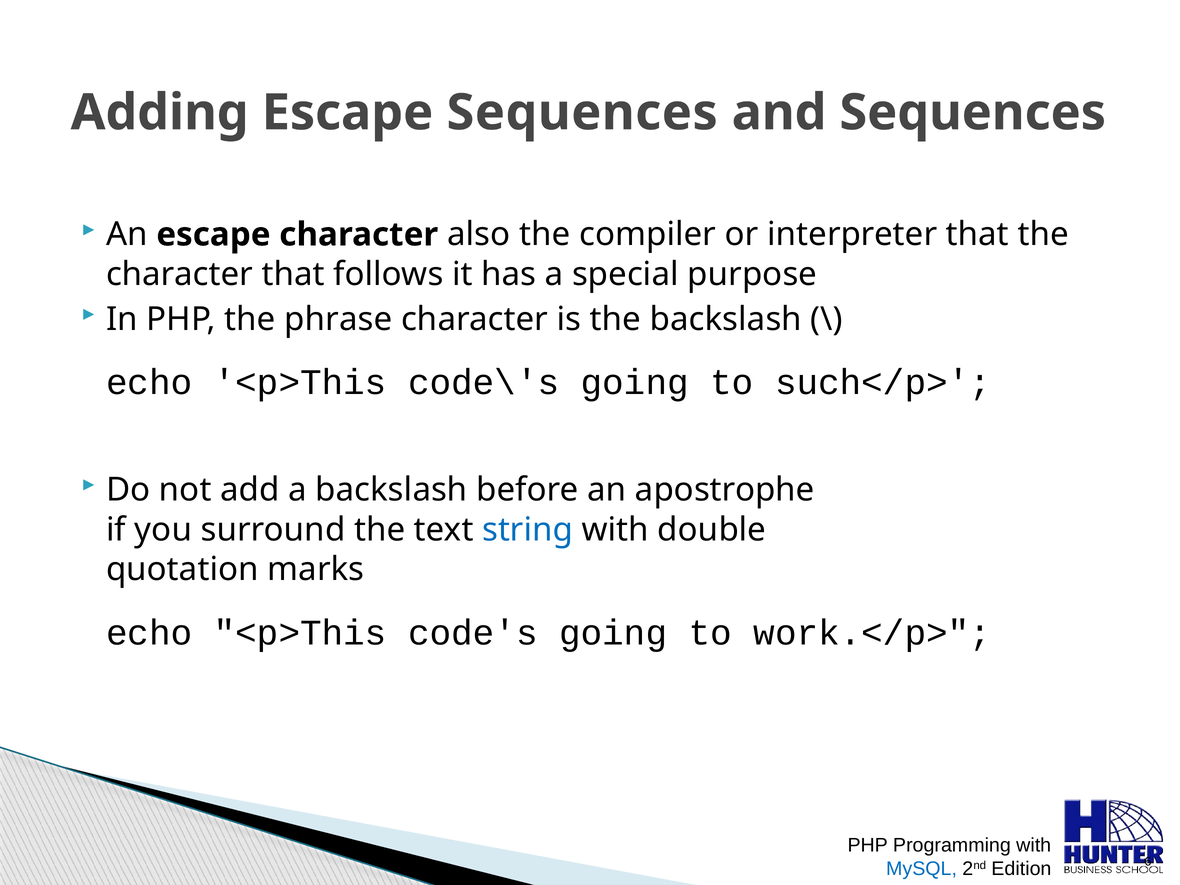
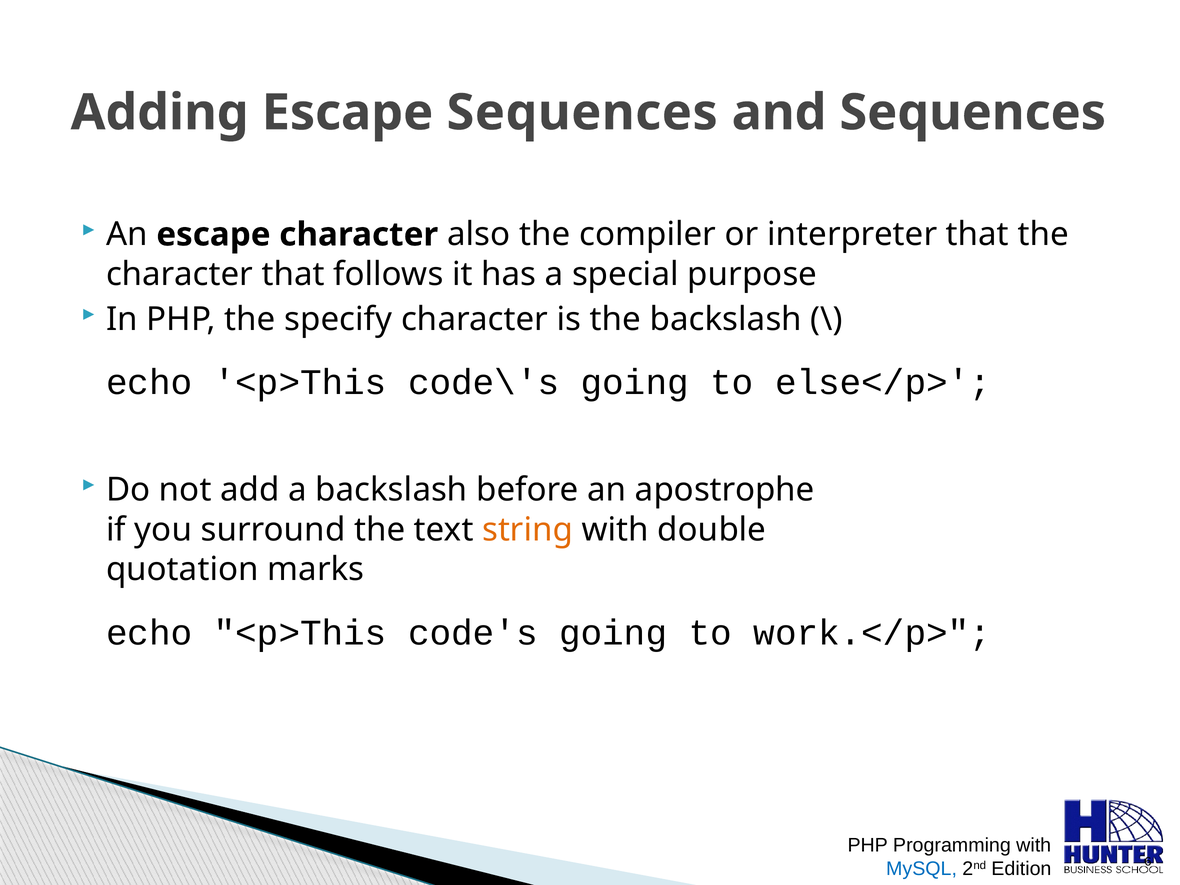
phrase: phrase -> specify
such</p>: such</p> -> else</p>
string colour: blue -> orange
